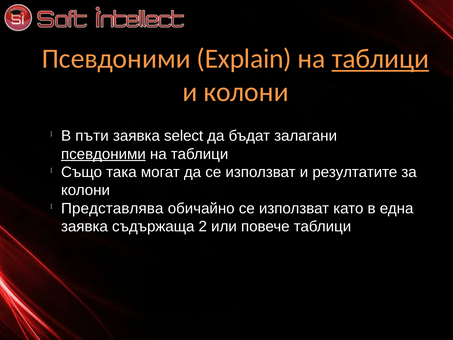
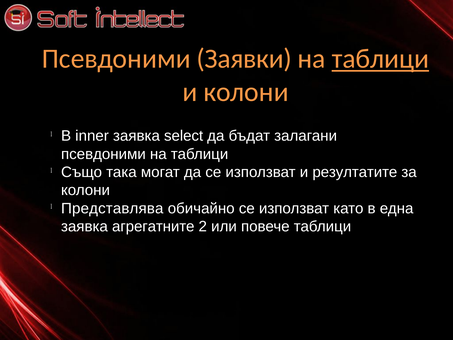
Explain: Explain -> Заявки
пъти: пъти -> inner
псевдоними at (103, 154) underline: present -> none
съдържаща: съдържаща -> агрегатните
